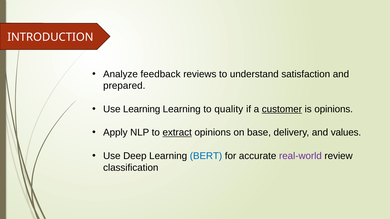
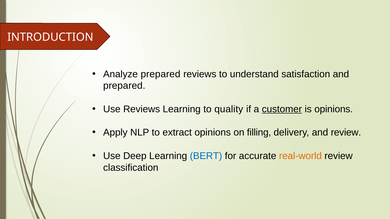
Analyze feedback: feedback -> prepared
Use Learning: Learning -> Reviews
extract underline: present -> none
base: base -> filling
and values: values -> review
real-world colour: purple -> orange
